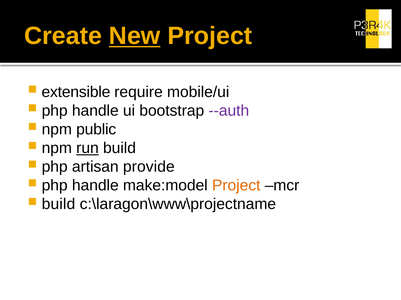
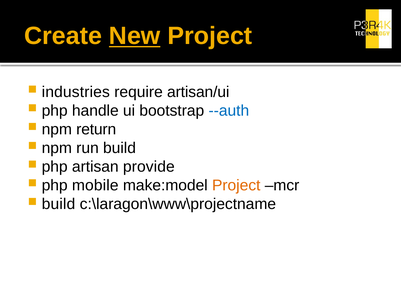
extensible: extensible -> industries
mobile/ui: mobile/ui -> artisan/ui
--auth colour: purple -> blue
public: public -> return
run underline: present -> none
handle at (95, 186): handle -> mobile
